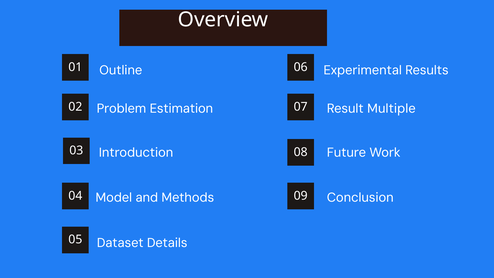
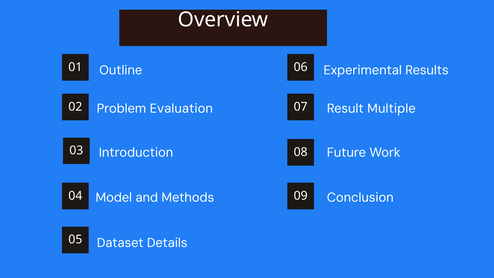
Estimation: Estimation -> Evaluation
